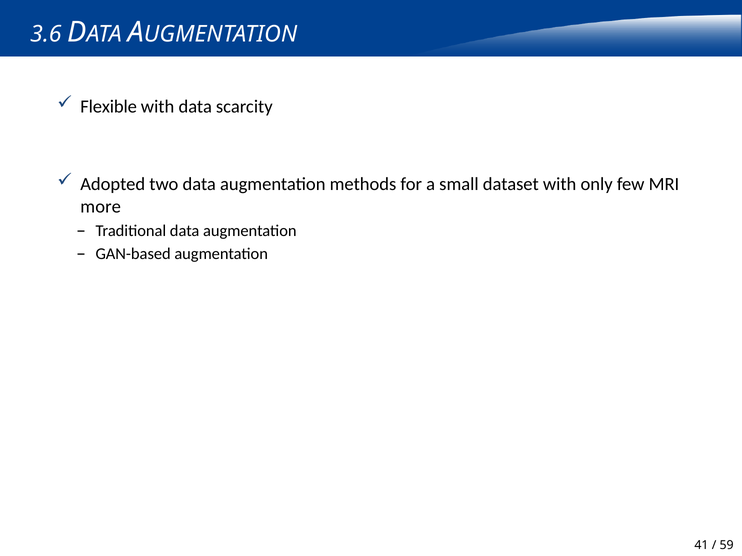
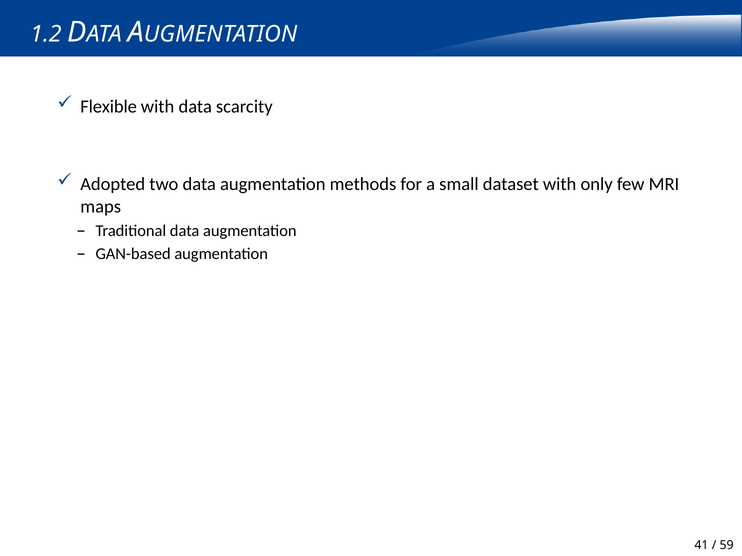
3.6: 3.6 -> 1.2
more: more -> maps
